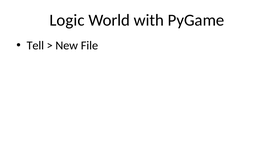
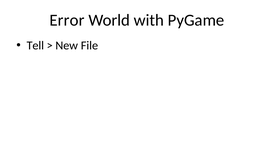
Logic: Logic -> Error
